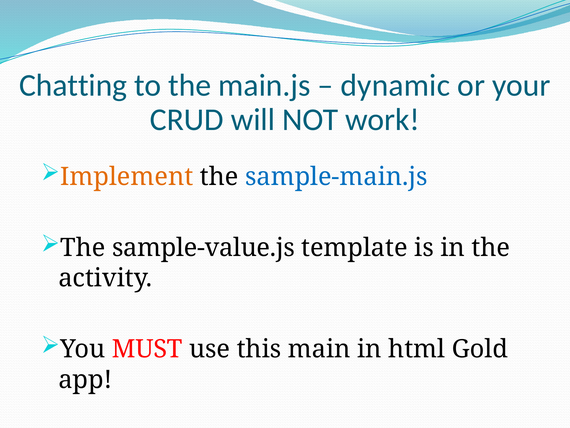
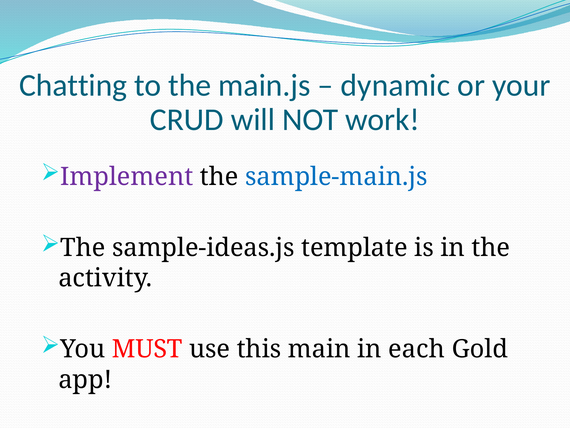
Implement colour: orange -> purple
sample-value.js: sample-value.js -> sample-ideas.js
html: html -> each
